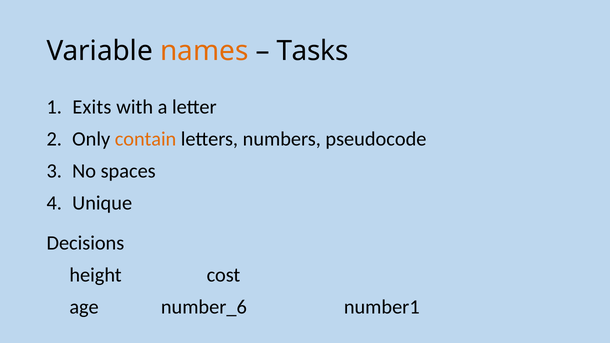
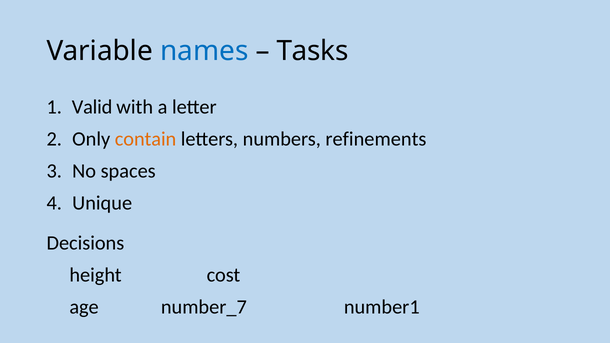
names colour: orange -> blue
Exits: Exits -> Valid
pseudocode: pseudocode -> refinements
number_6: number_6 -> number_7
